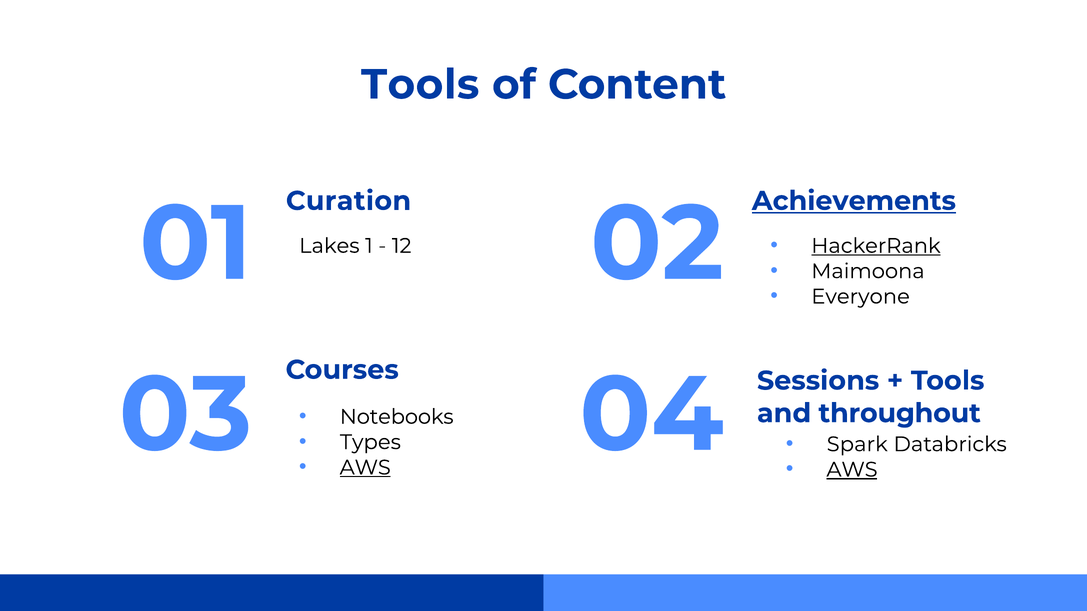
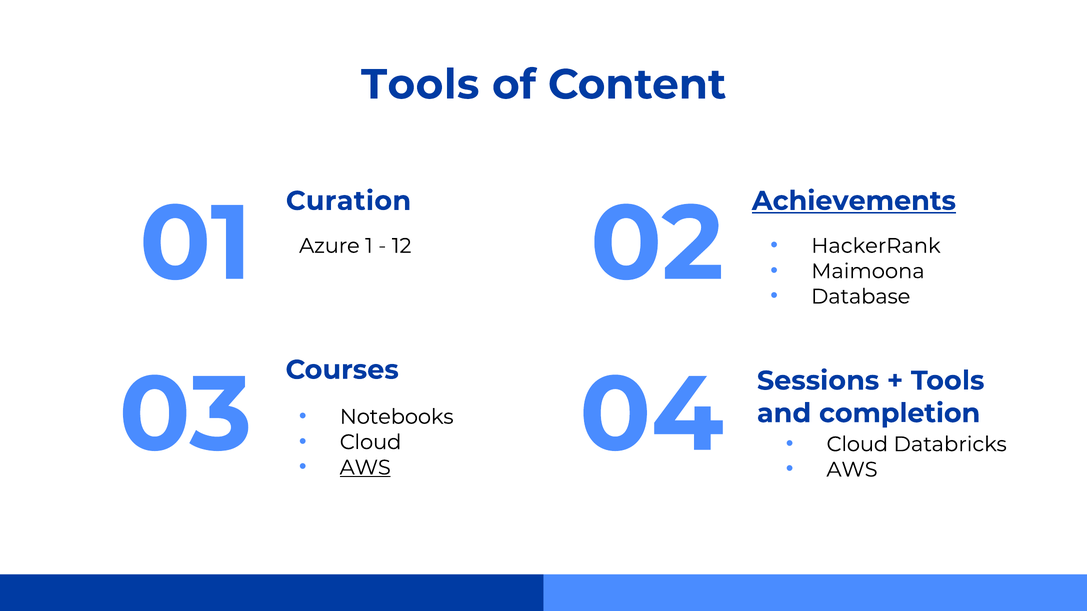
Lakes: Lakes -> Azure
HackerRank underline: present -> none
Everyone: Everyone -> Database
Spark at (857, 445): Spark -> Cloud
throughout: throughout -> completion
Types at (370, 443): Types -> Cloud
AWS at (852, 470) underline: present -> none
